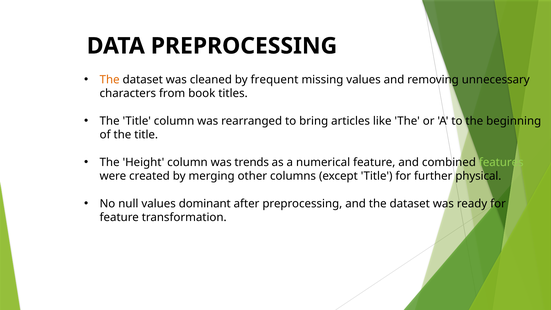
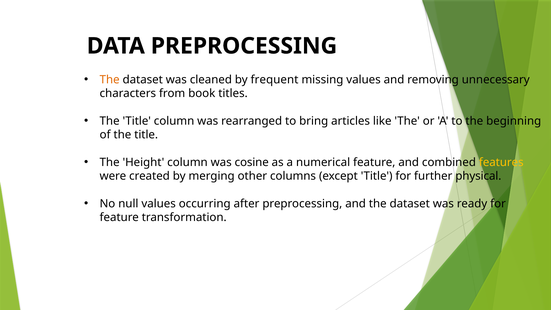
trends: trends -> cosine
features colour: light green -> yellow
dominant: dominant -> occurring
